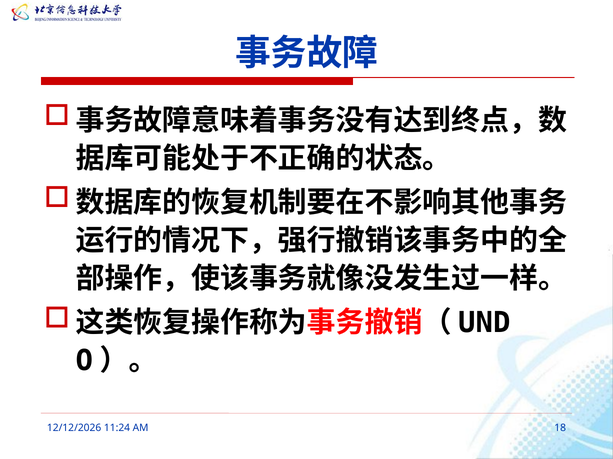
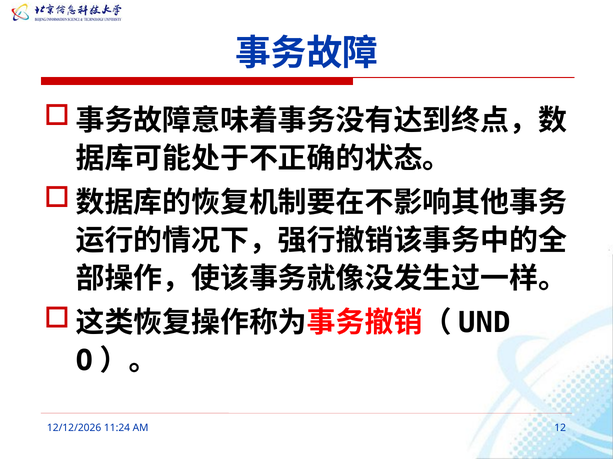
18: 18 -> 12
